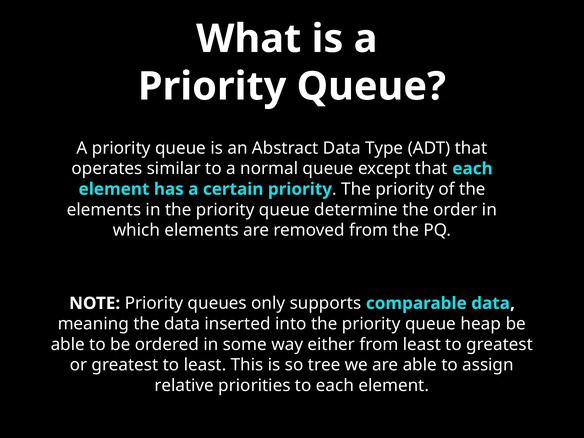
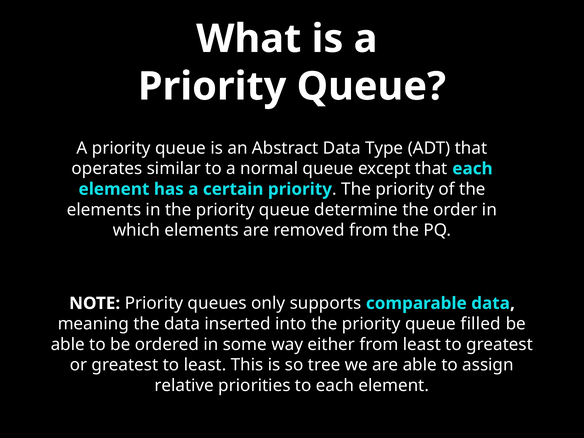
heap: heap -> filled
